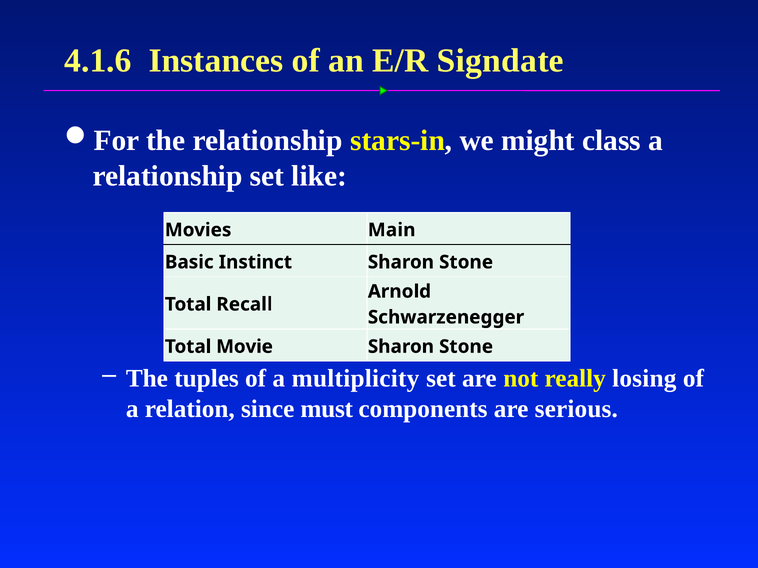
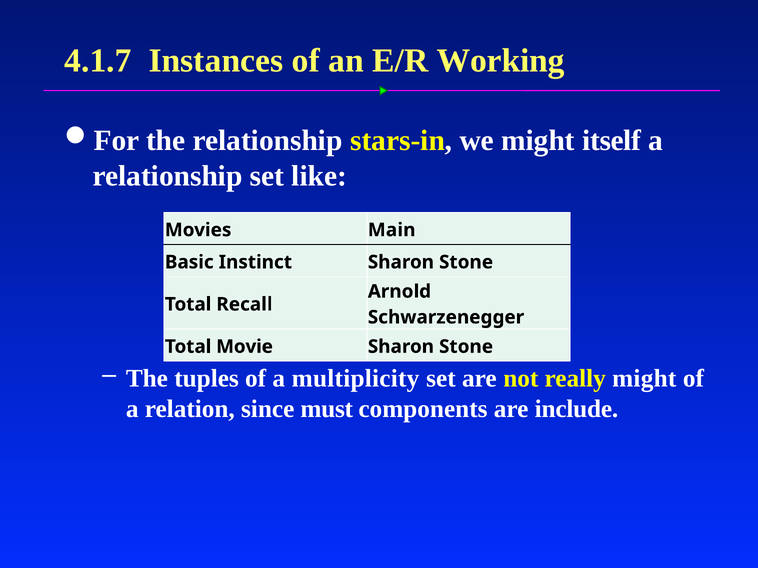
4.1.6: 4.1.6 -> 4.1.7
Signdate: Signdate -> Working
class: class -> itself
really losing: losing -> might
serious: serious -> include
